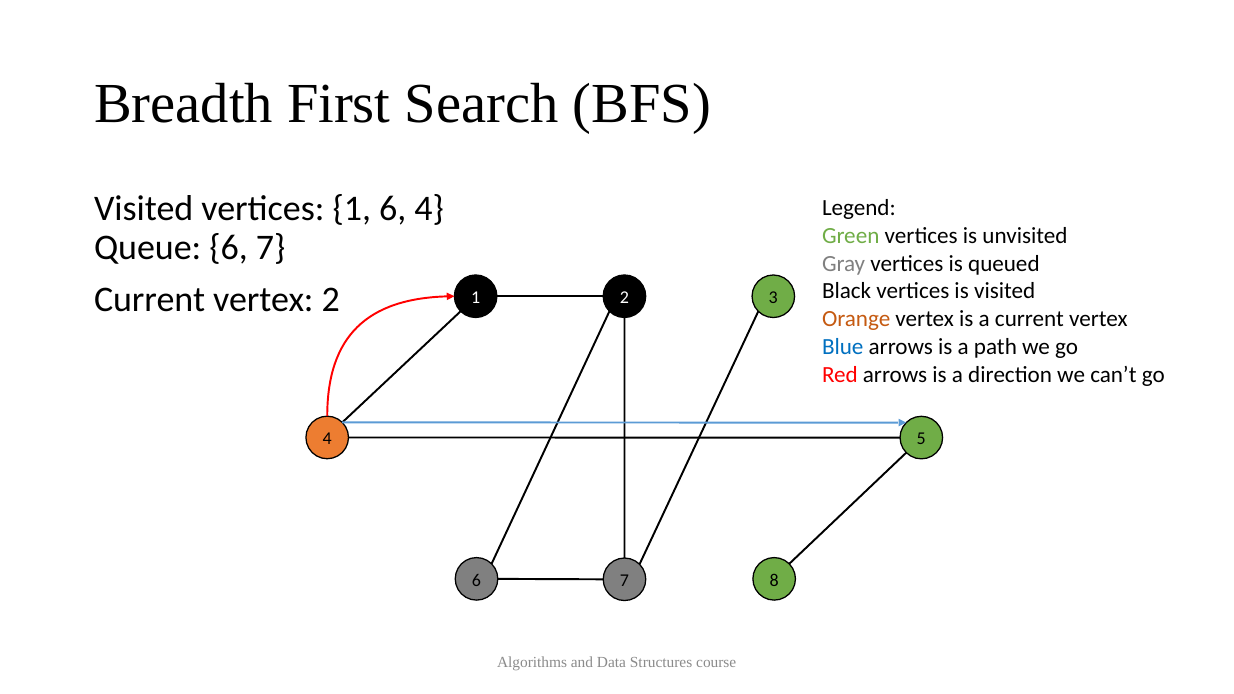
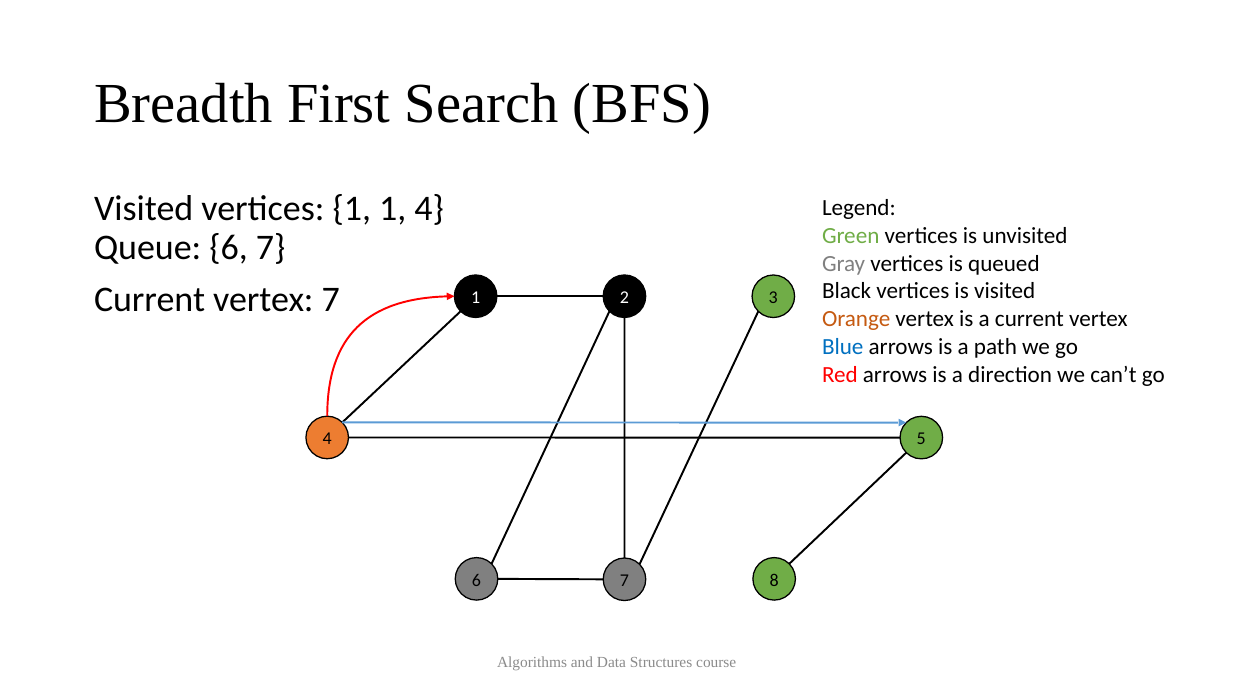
1 6: 6 -> 1
vertex 2: 2 -> 7
